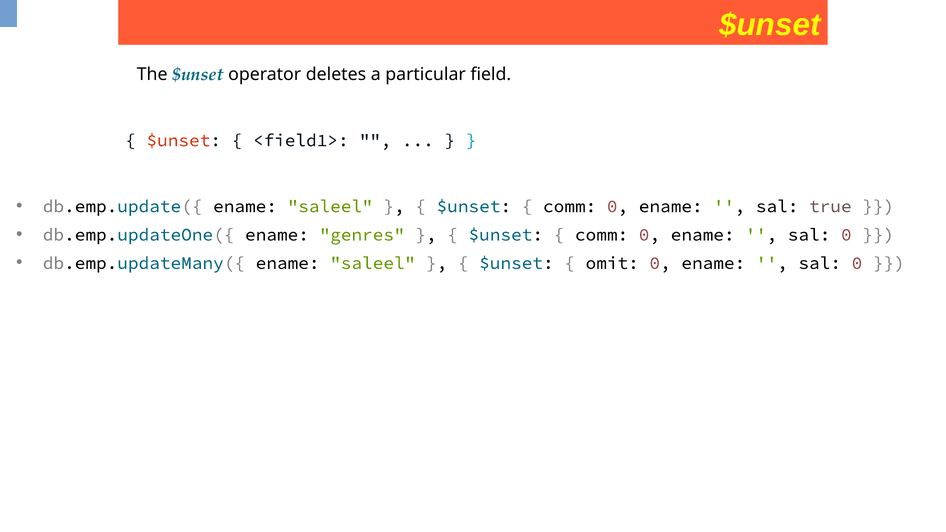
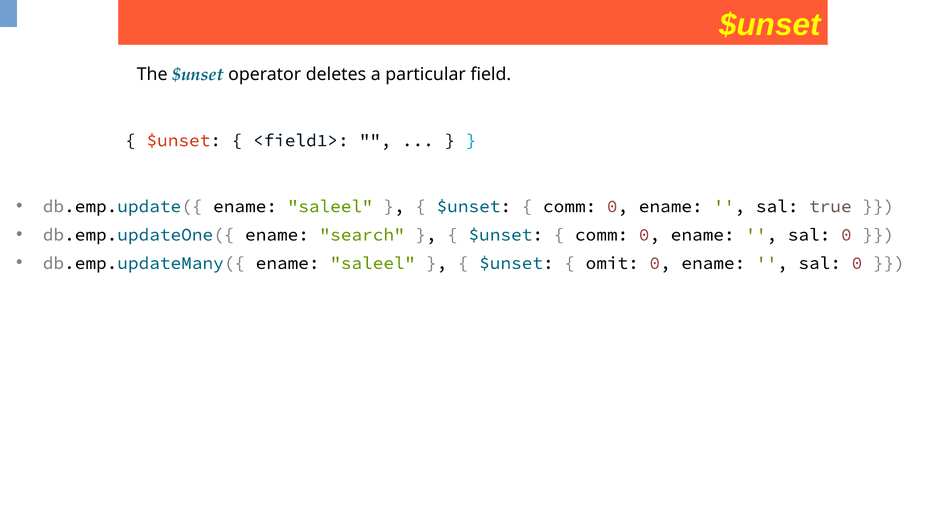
genres: genres -> search
